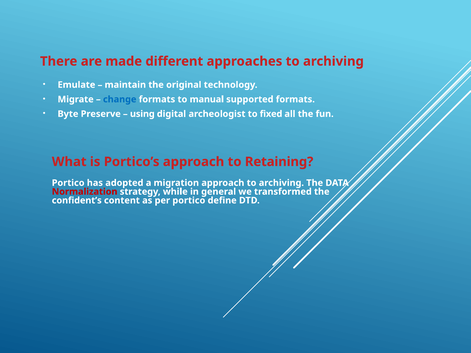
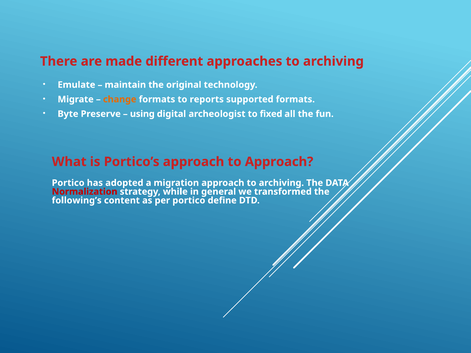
change colour: blue -> orange
manual: manual -> reports
to Retaining: Retaining -> Approach
confident’s: confident’s -> following’s
